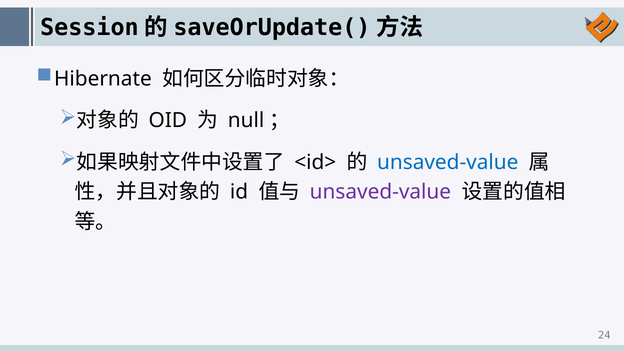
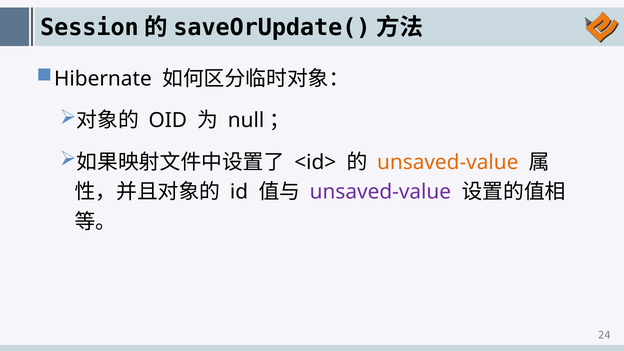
unsaved-value at (448, 162) colour: blue -> orange
